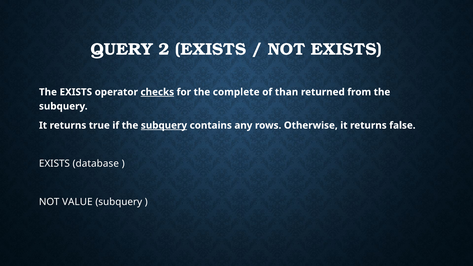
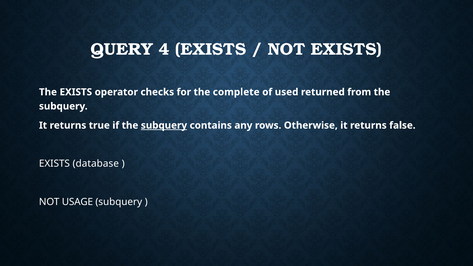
2: 2 -> 4
checks underline: present -> none
than: than -> used
VALUE: VALUE -> USAGE
